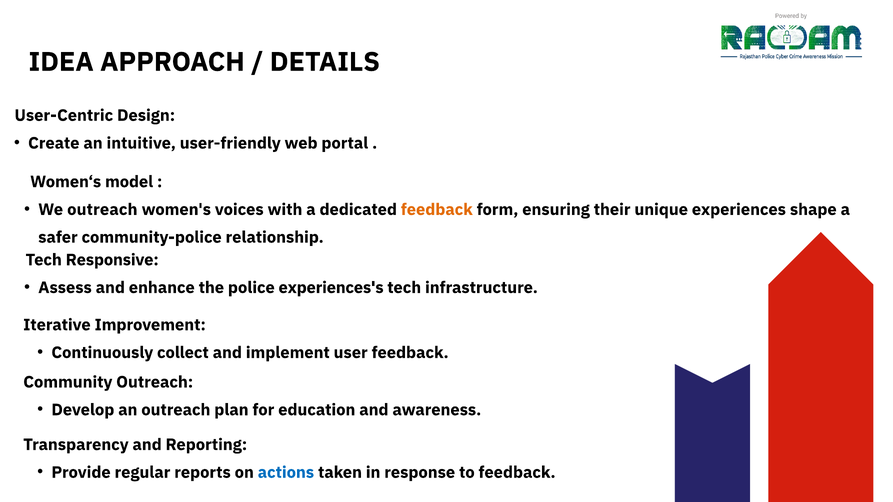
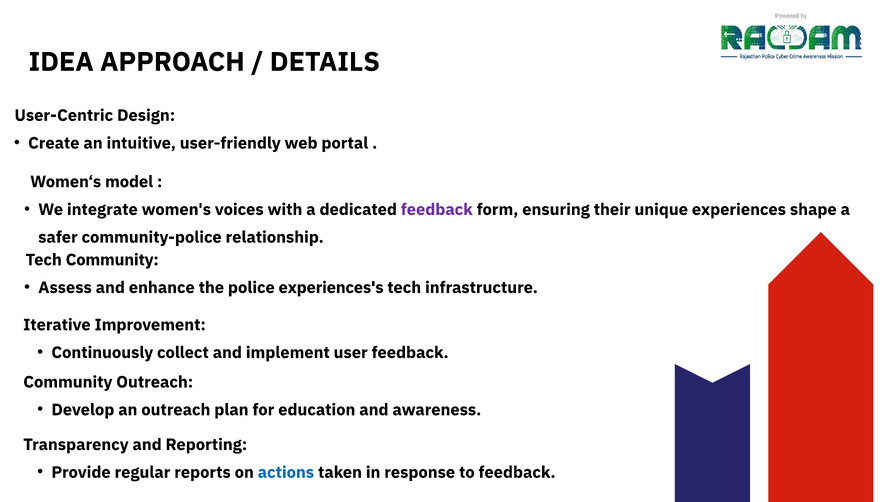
We outreach: outreach -> integrate
feedback at (437, 210) colour: orange -> purple
Tech Responsive: Responsive -> Community
